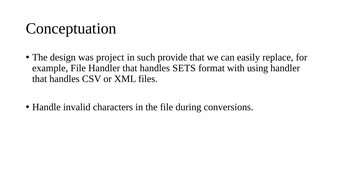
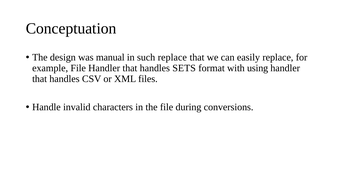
project: project -> manual
such provide: provide -> replace
